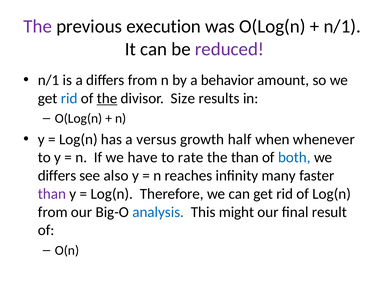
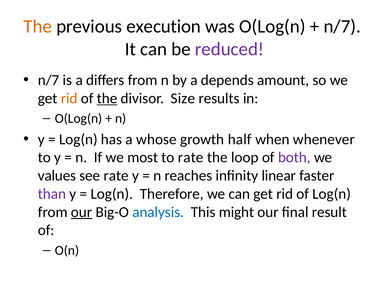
The at (38, 26) colour: purple -> orange
n/1 at (342, 26): n/1 -> n/7
n/1 at (49, 80): n/1 -> n/7
behavior: behavior -> depends
rid at (69, 98) colour: blue -> orange
versus: versus -> whose
have: have -> most
the than: than -> loop
both colour: blue -> purple
differs at (57, 176): differs -> values
see also: also -> rate
many: many -> linear
our at (82, 212) underline: none -> present
